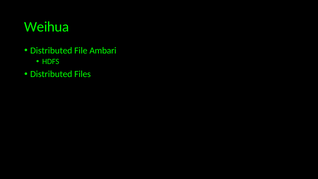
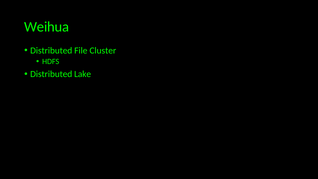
Ambari: Ambari -> Cluster
Files: Files -> Lake
